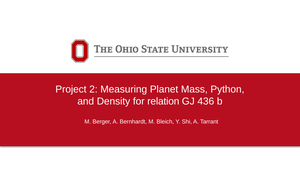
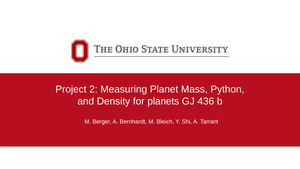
relation: relation -> planets
